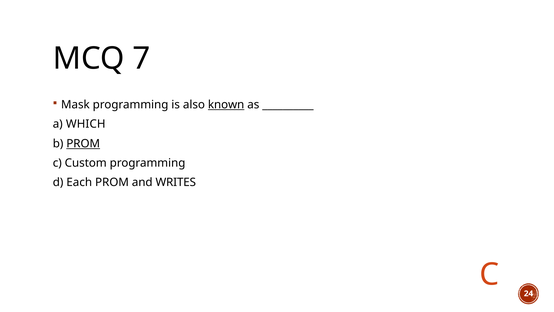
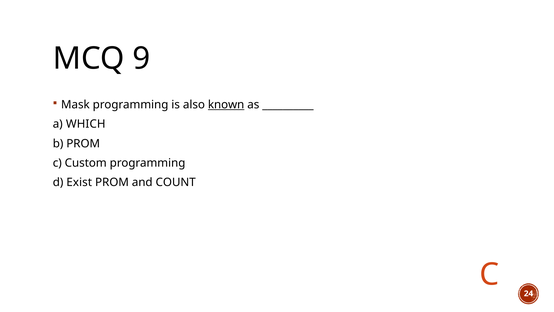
7: 7 -> 9
PROM at (83, 143) underline: present -> none
Each: Each -> Exist
WRITES: WRITES -> COUNT
